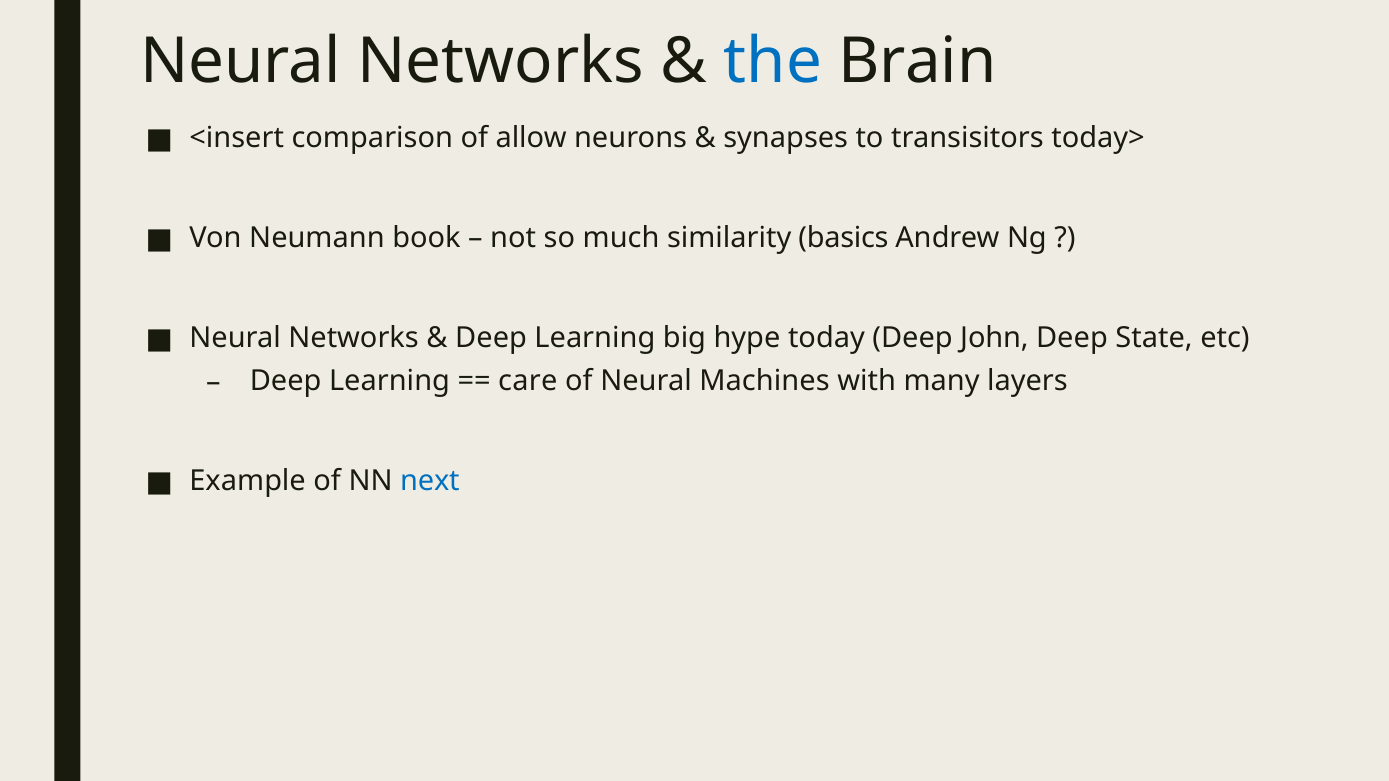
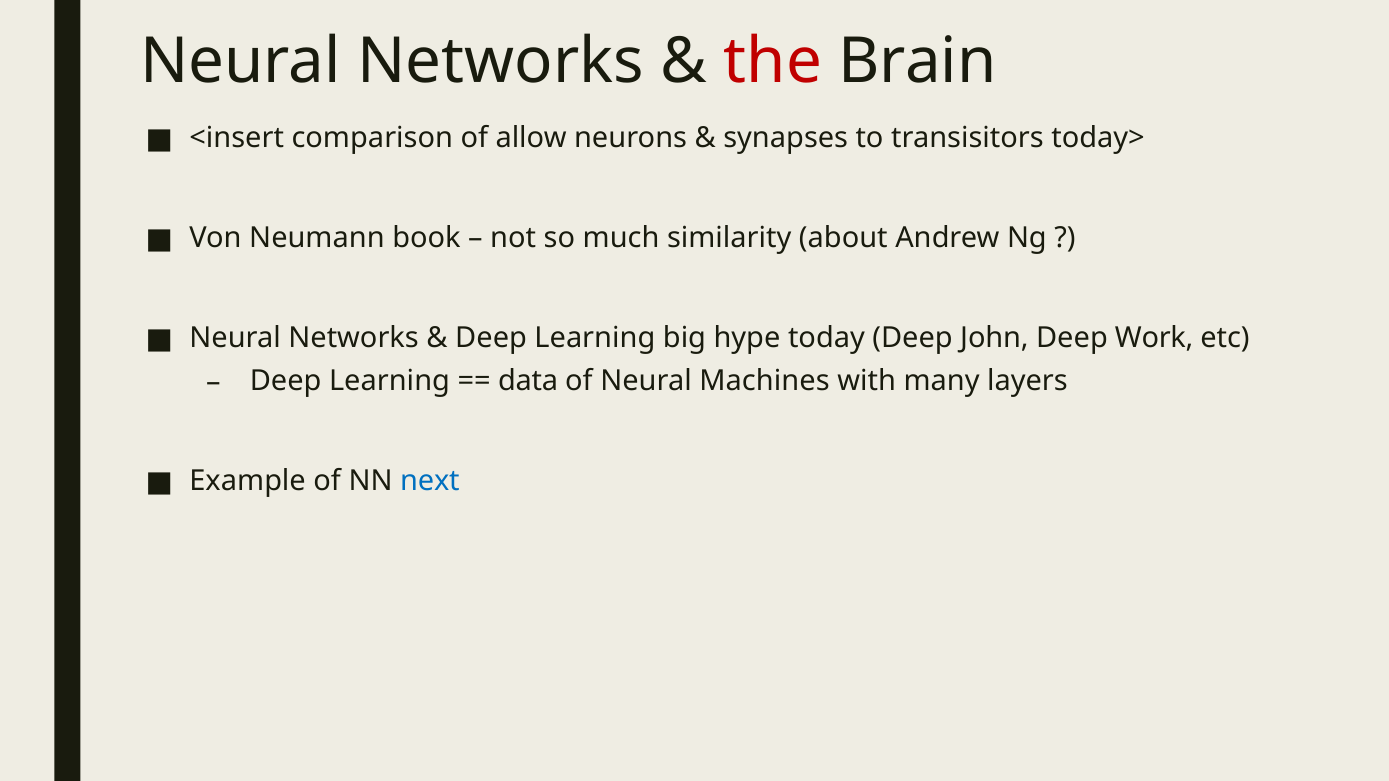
the colour: blue -> red
basics: basics -> about
State: State -> Work
care: care -> data
